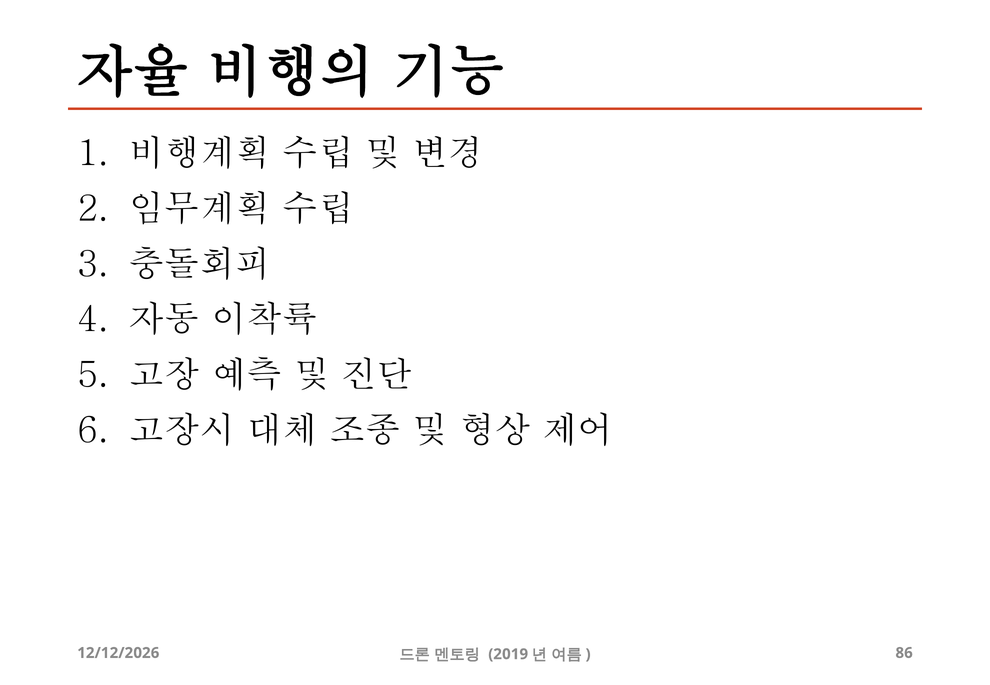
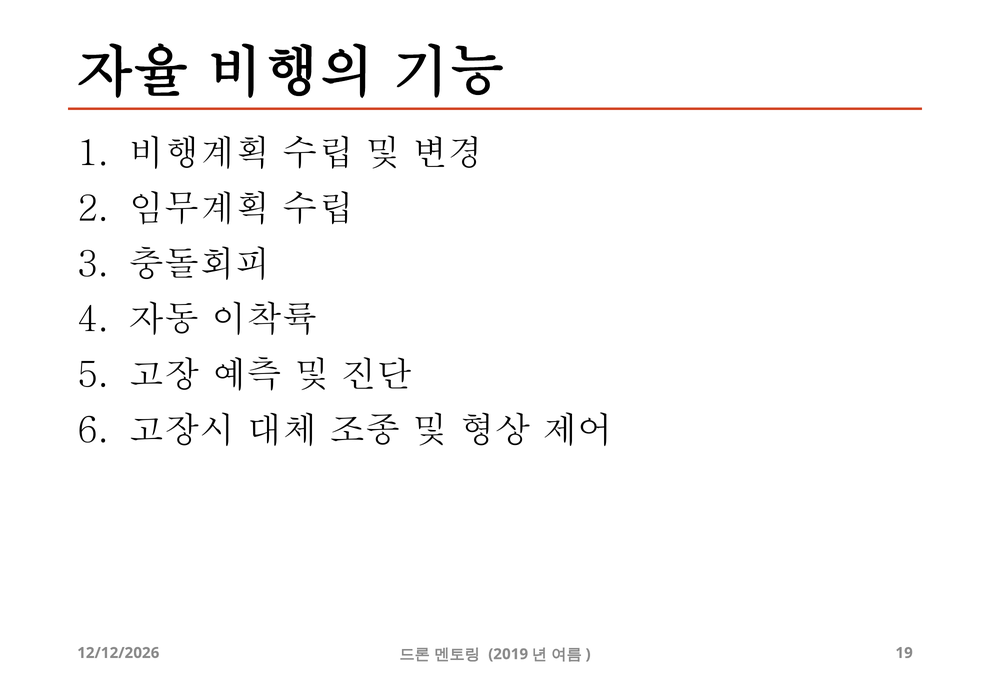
86: 86 -> 19
